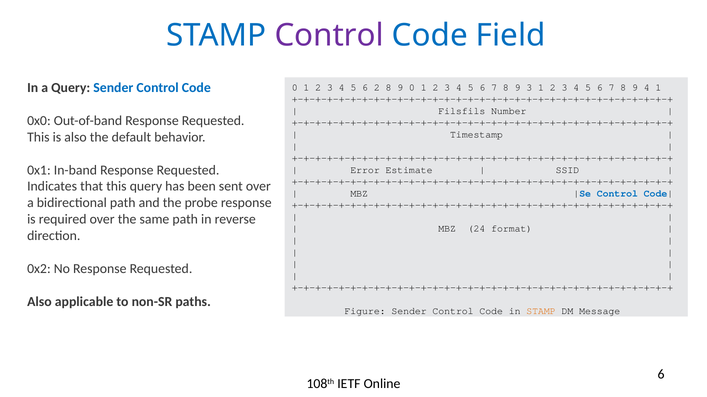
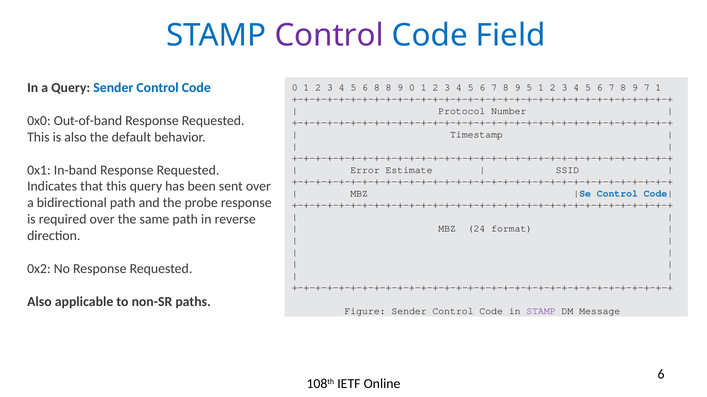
6 2: 2 -> 8
9 3: 3 -> 5
9 4: 4 -> 7
Filsfils: Filsfils -> Protocol
STAMP at (541, 312) colour: orange -> purple
